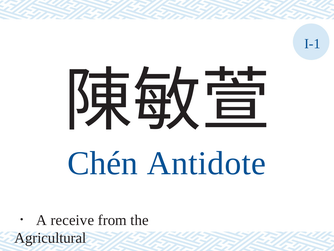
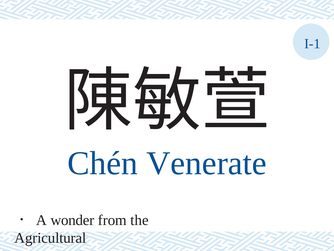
Antidote: Antidote -> Venerate
receive: receive -> wonder
